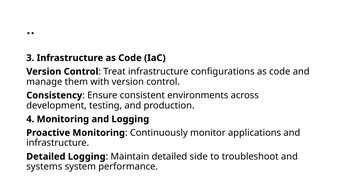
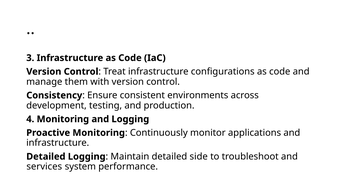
systems: systems -> services
